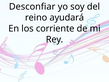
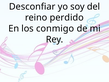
ayudará: ayudará -> perdido
corriente: corriente -> conmigo
